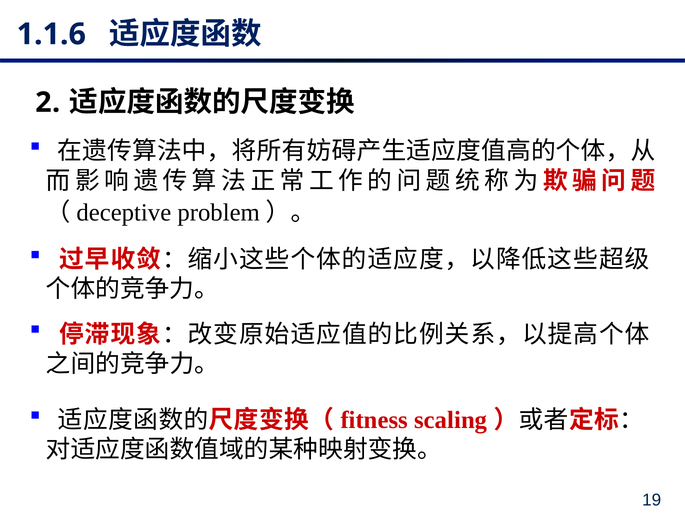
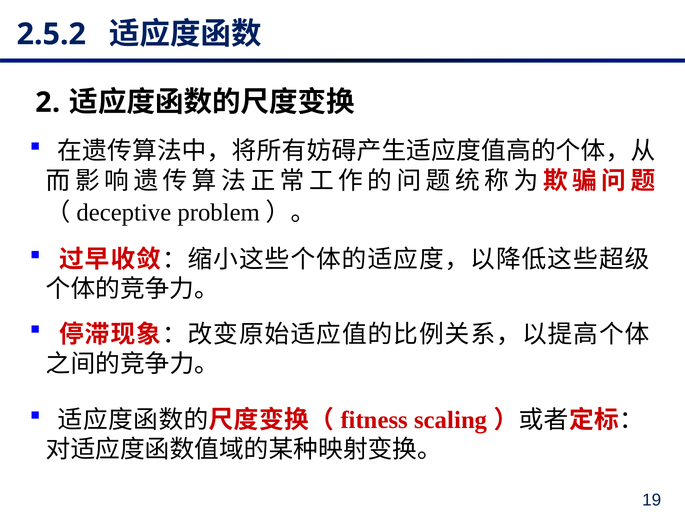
1.1.6: 1.1.6 -> 2.5.2
